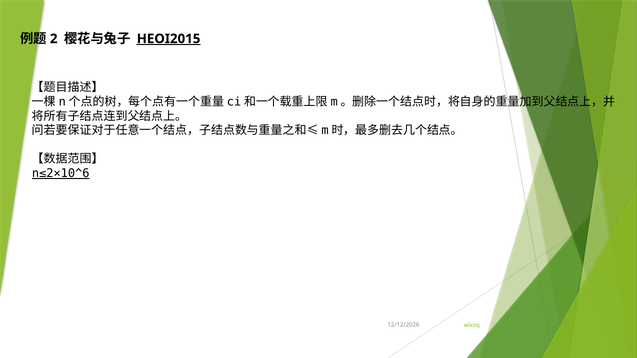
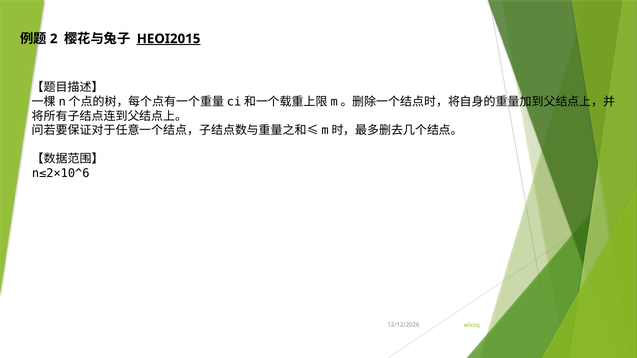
n≤2×10^6 underline: present -> none
